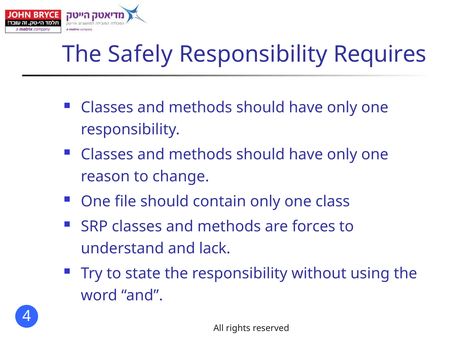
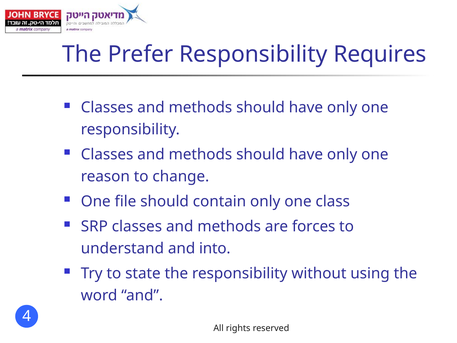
Safely: Safely -> Prefer
lack: lack -> into
